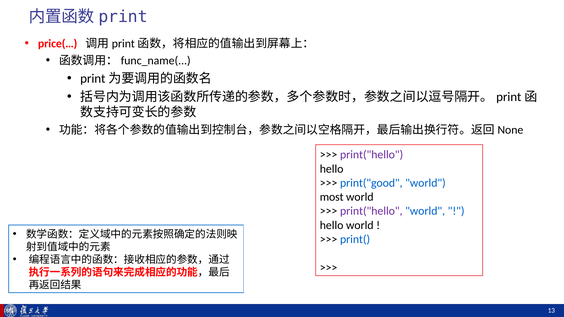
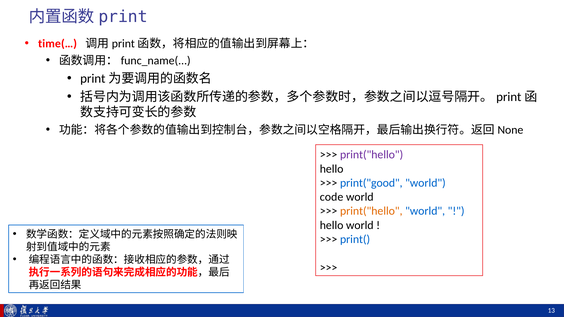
price(…: price(… -> time(…
most: most -> code
print("hello at (371, 211) colour: purple -> orange
